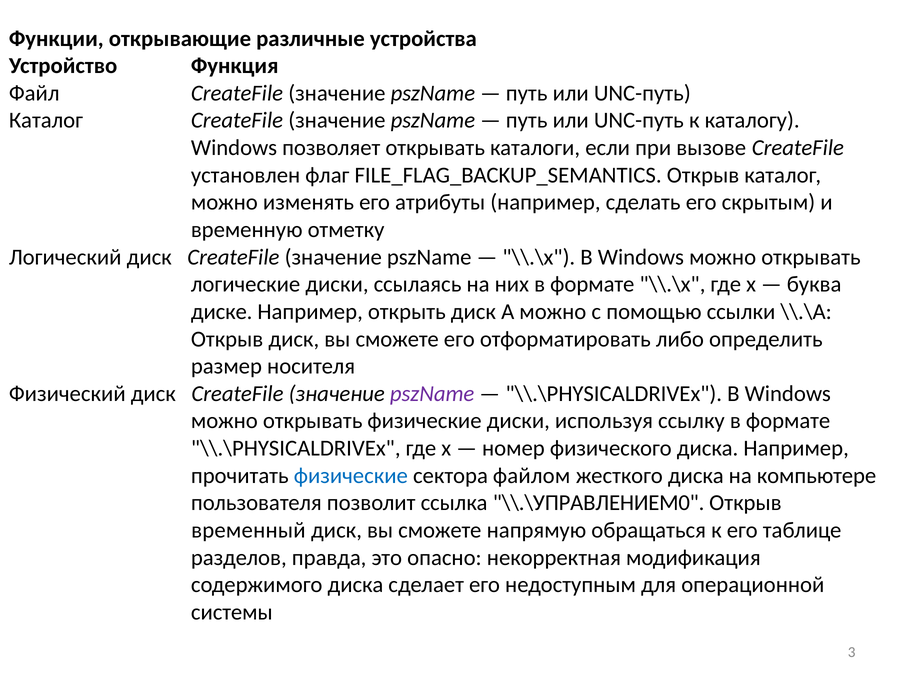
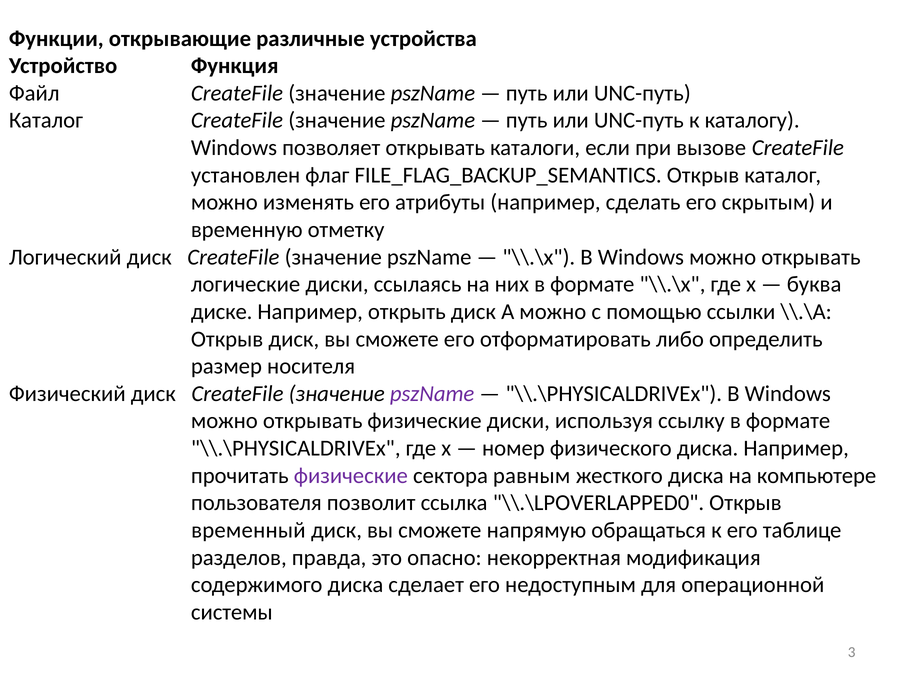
физические at (351, 475) colour: blue -> purple
файлом: файлом -> равным
\\.\УПРАВЛЕНИЕМ0: \\.\УПРАВЛЕНИЕМ0 -> \\.\LPOVERLAPPED0
